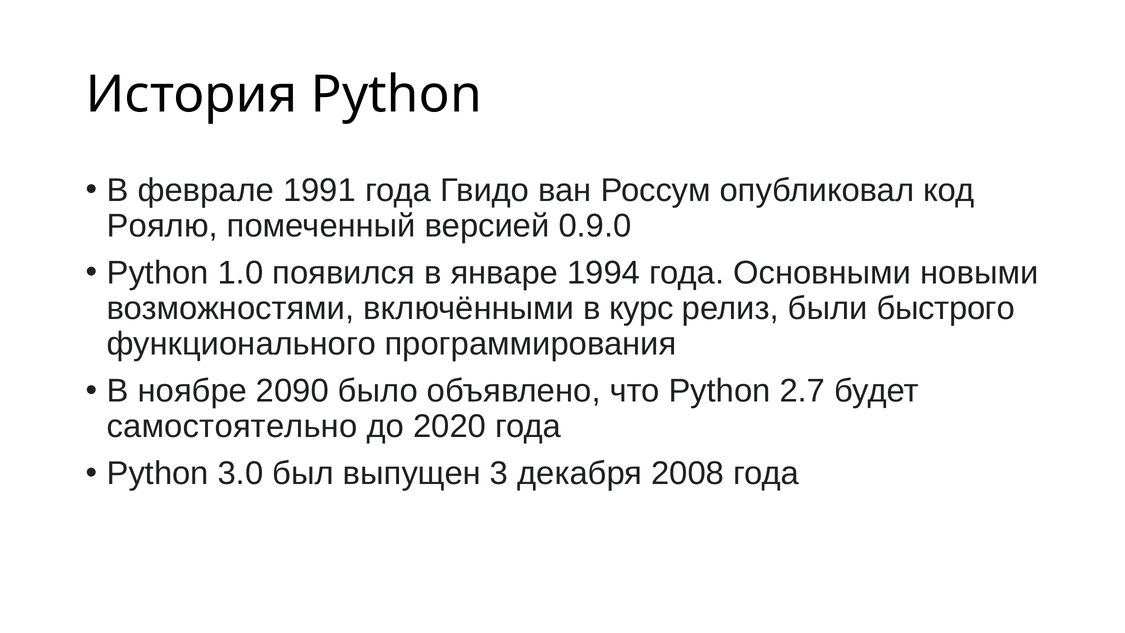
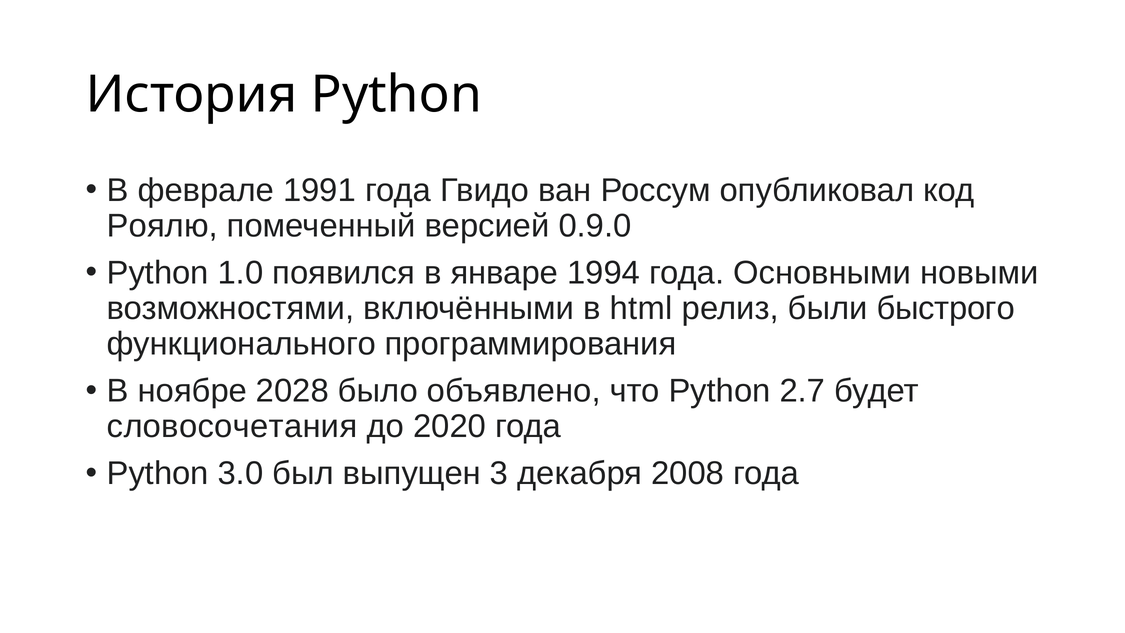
курс: курс -> html
2090: 2090 -> 2028
самостоятельно: самостоятельно -> словосочетания
